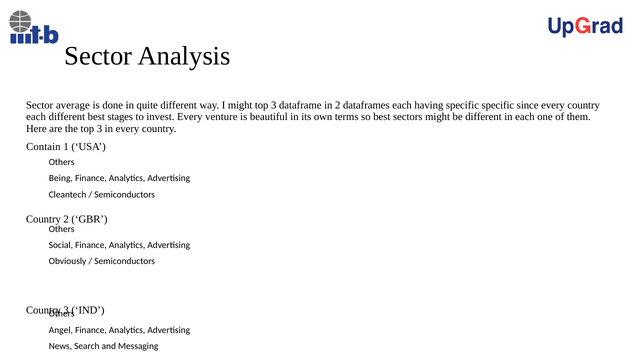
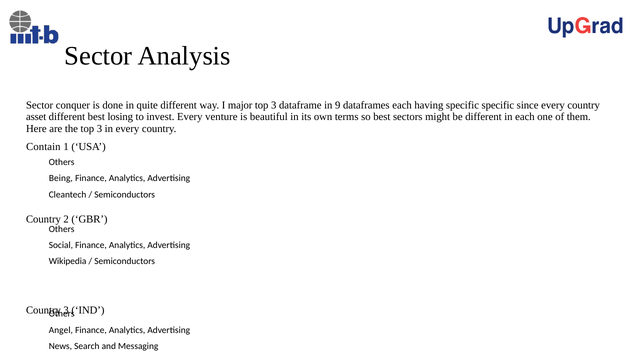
average: average -> conquer
I might: might -> major
in 2: 2 -> 9
each at (36, 117): each -> asset
stages: stages -> losing
Obviously: Obviously -> Wikipedia
